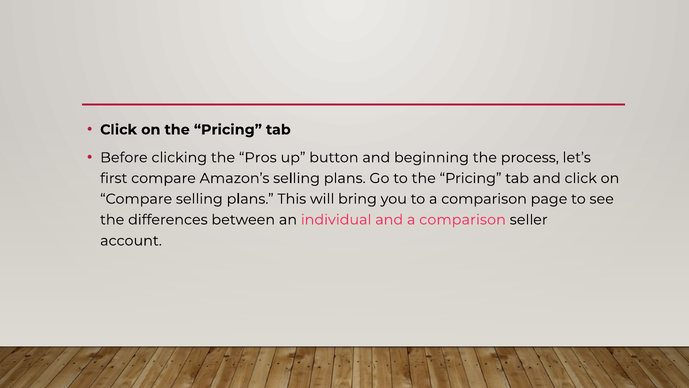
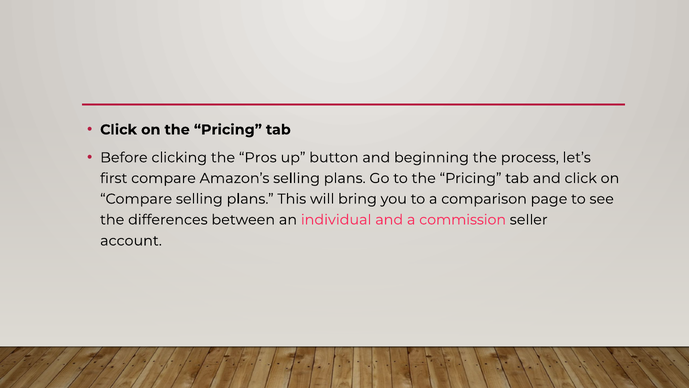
and a comparison: comparison -> commission
